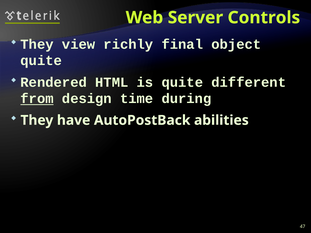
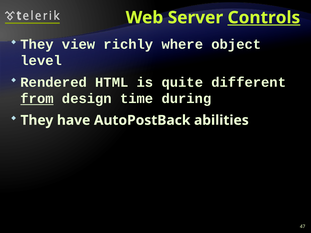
Controls underline: none -> present
final: final -> where
quite at (41, 61): quite -> level
